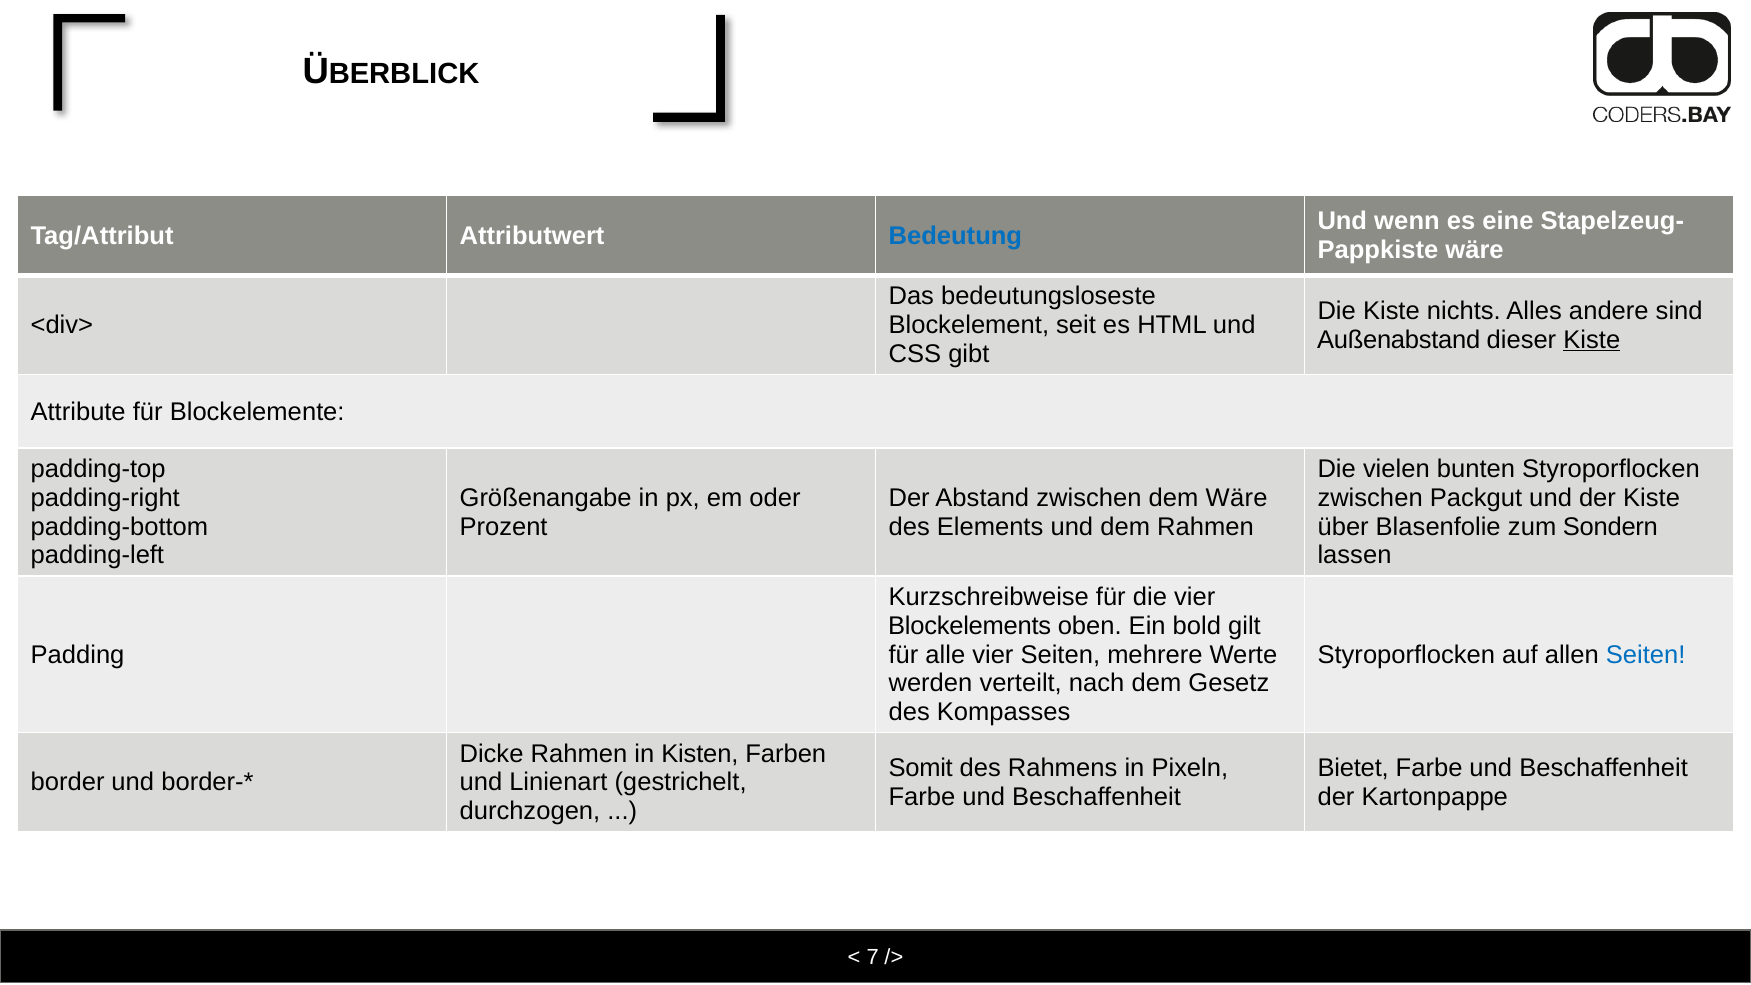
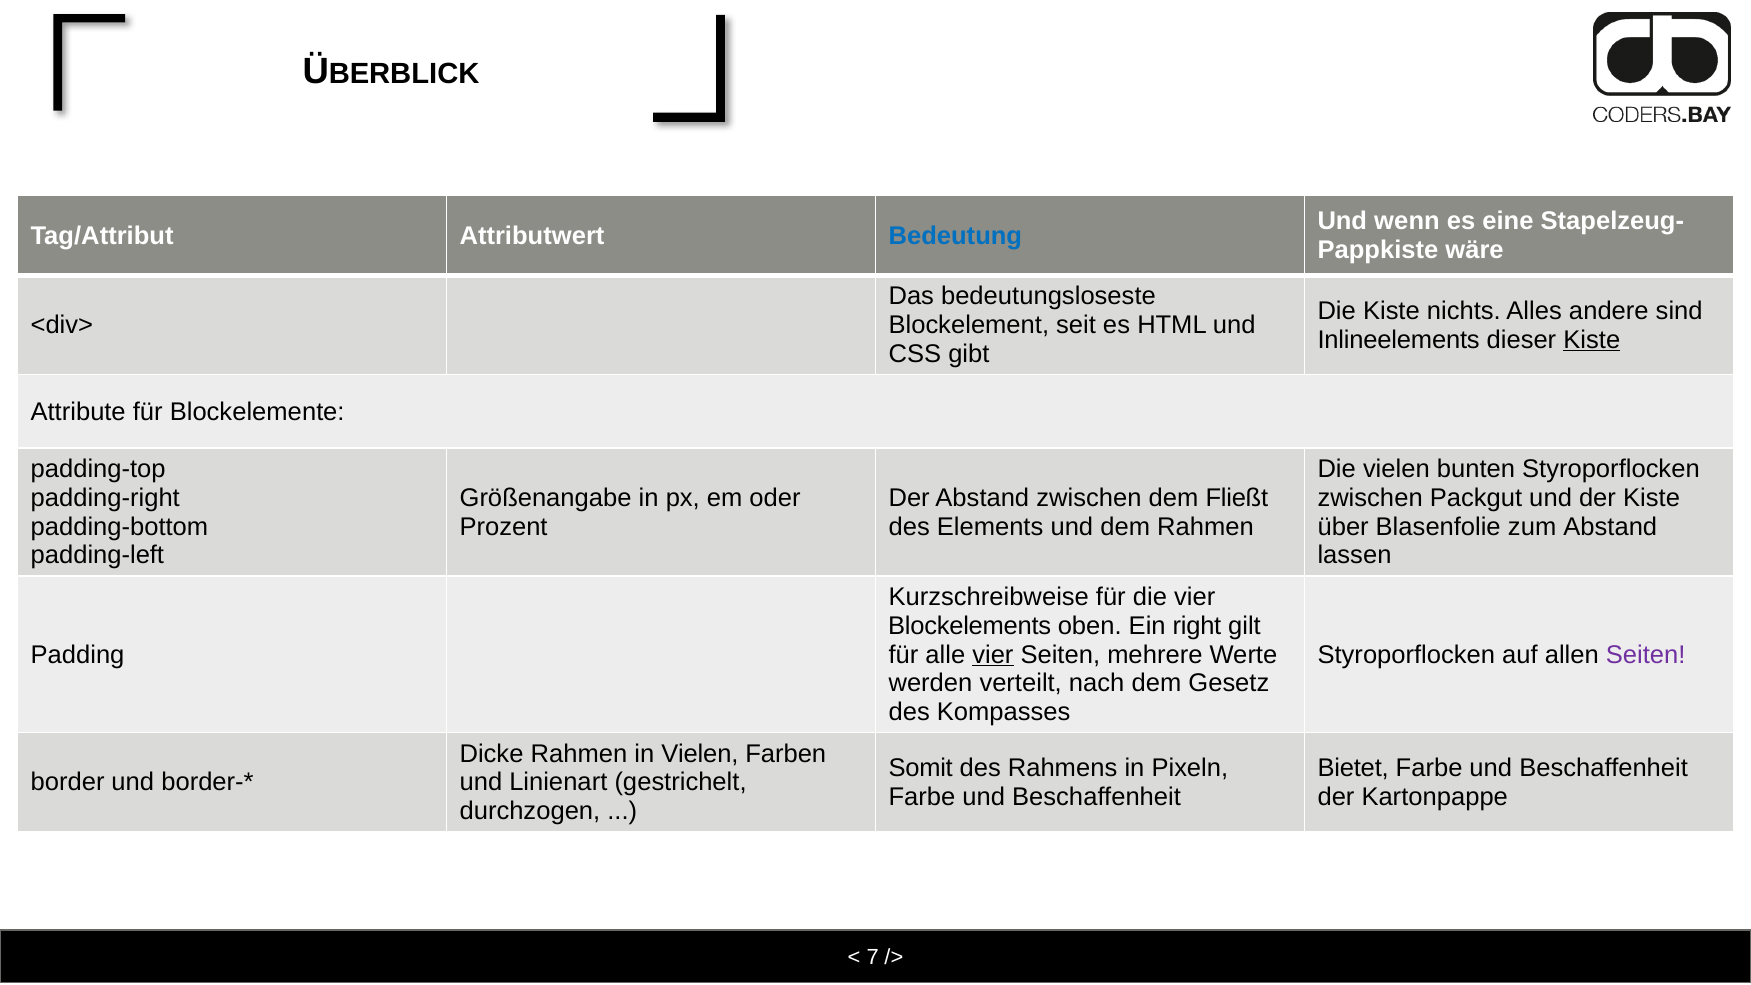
Außenabstand: Außenabstand -> Inlineelements
dem Wäre: Wäre -> Fließt
zum Sondern: Sondern -> Abstand
bold: bold -> right
vier at (993, 655) underline: none -> present
Seiten at (1646, 655) colour: blue -> purple
in Kisten: Kisten -> Vielen
